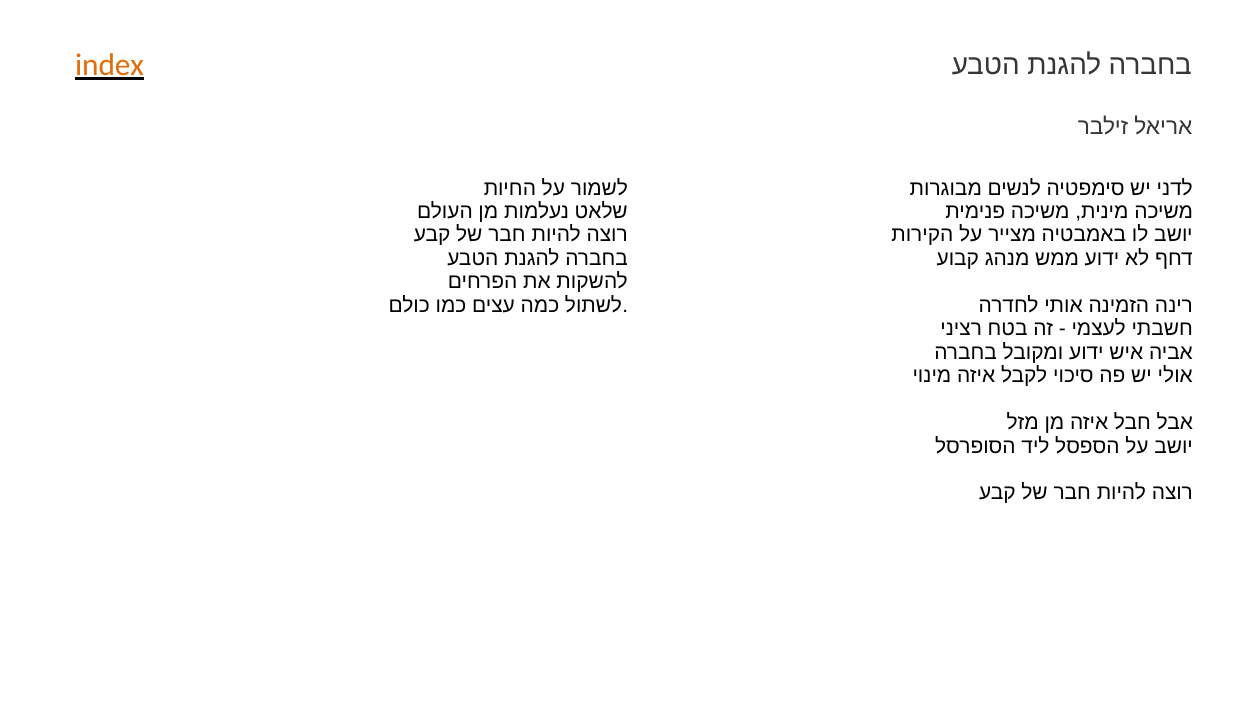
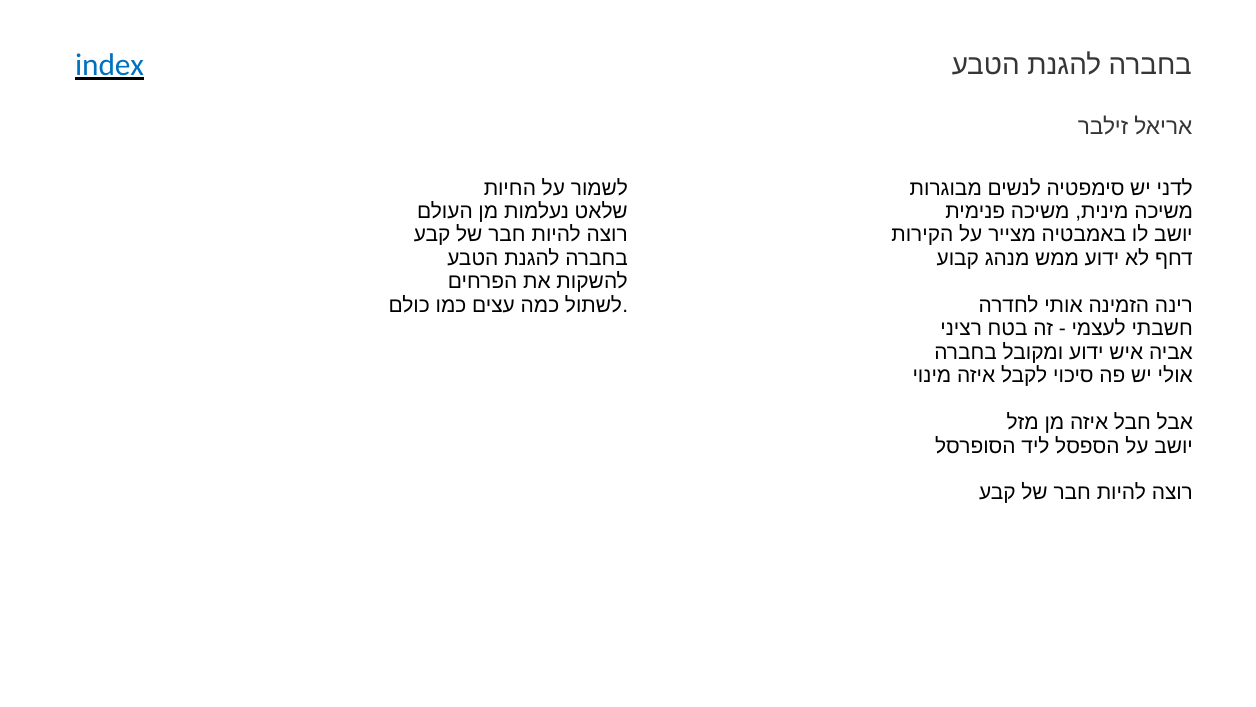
index colour: orange -> blue
